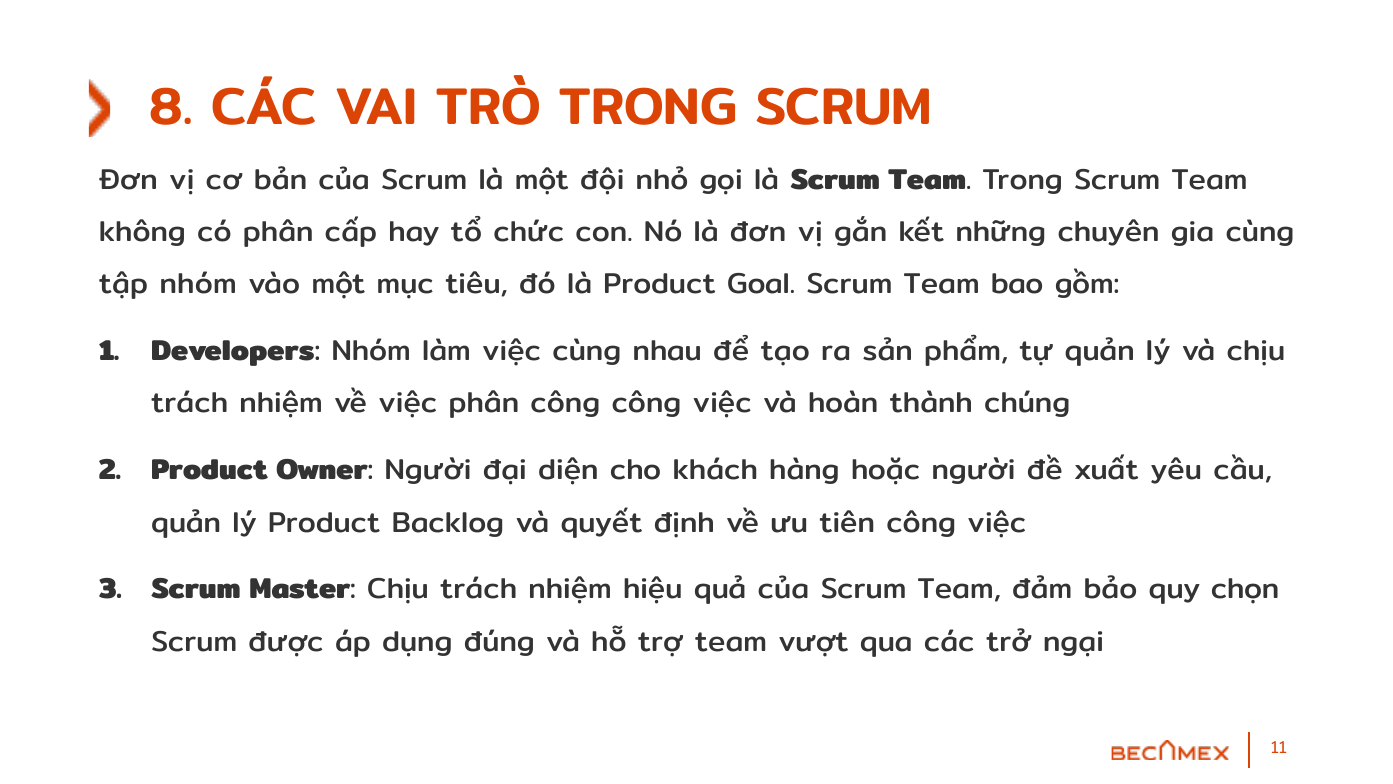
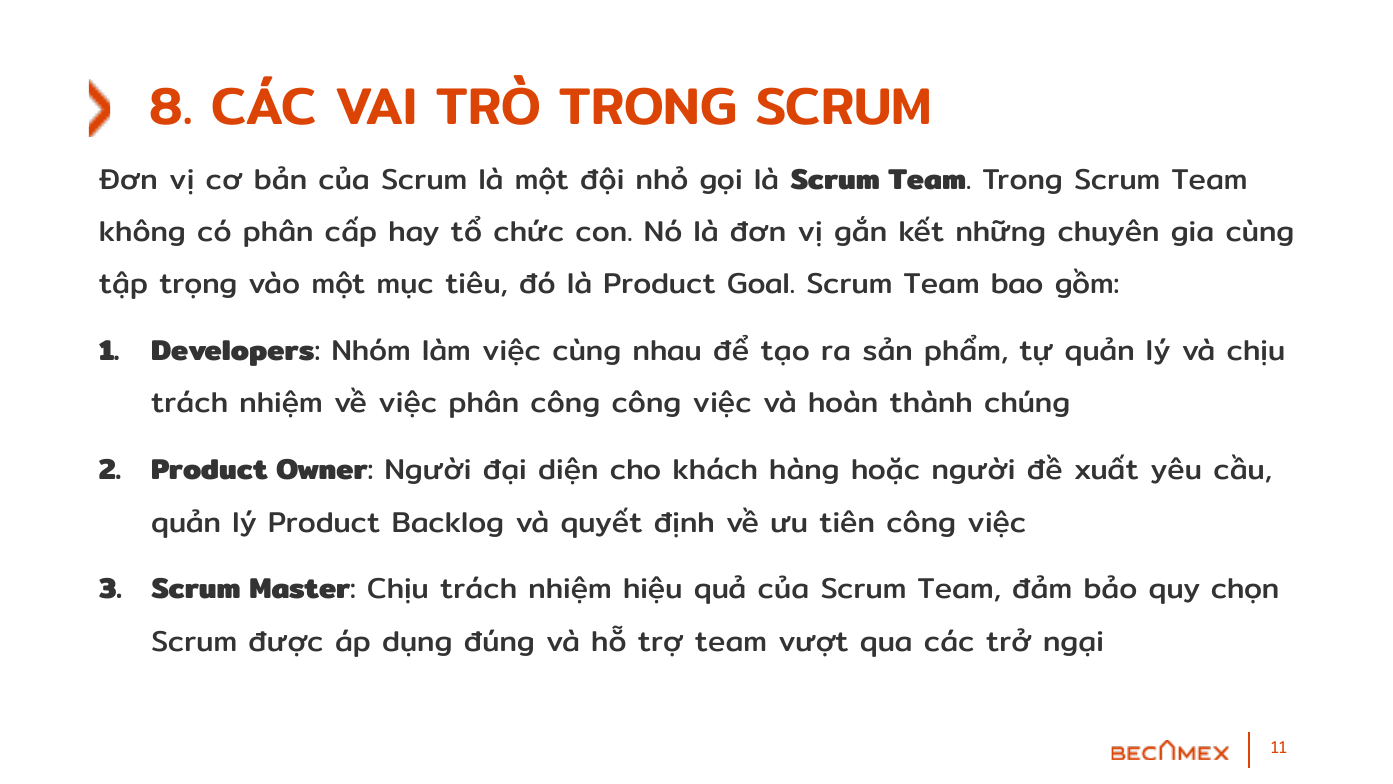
tập nhóm: nhóm -> trọng
